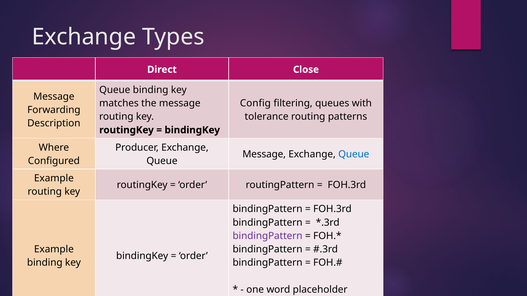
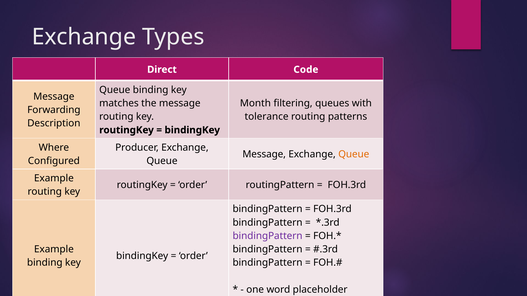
Close: Close -> Code
Config: Config -> Month
Queue at (354, 154) colour: blue -> orange
